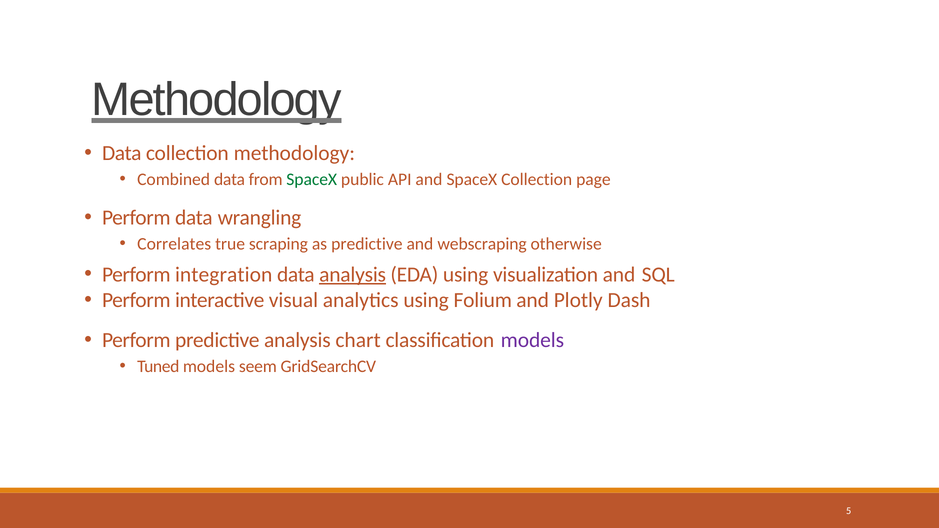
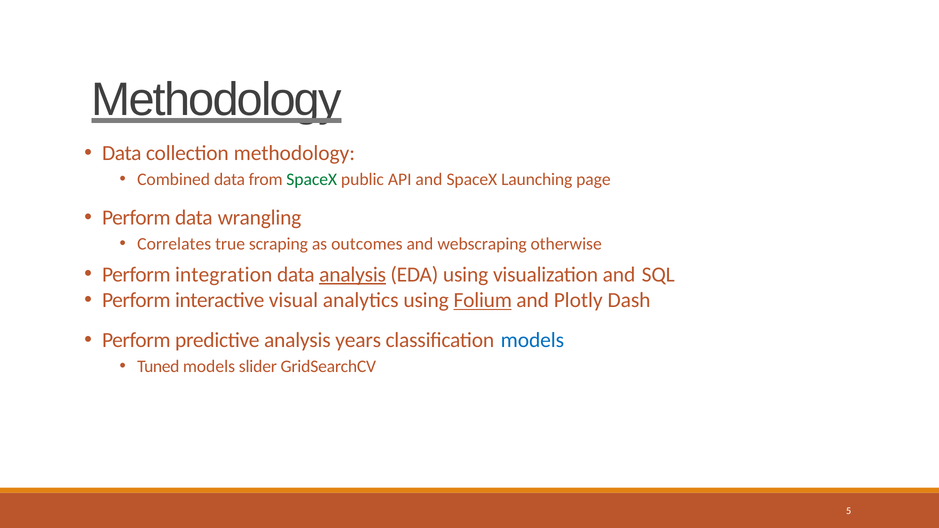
SpaceX Collection: Collection -> Launching
as predictive: predictive -> outcomes
Folium underline: none -> present
chart: chart -> years
models at (532, 340) colour: purple -> blue
seem: seem -> slider
